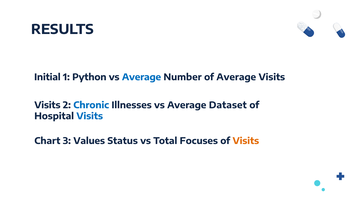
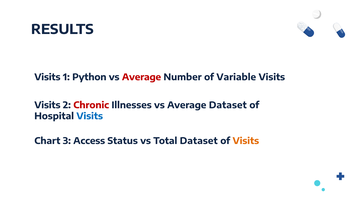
Initial at (47, 77): Initial -> Visits
Average at (142, 77) colour: blue -> red
of Average: Average -> Variable
Chronic colour: blue -> red
Values: Values -> Access
Total Focuses: Focuses -> Dataset
